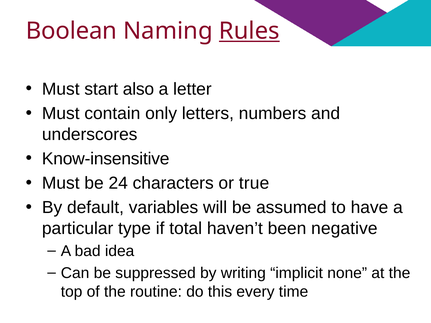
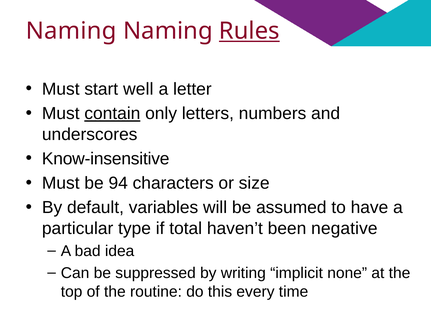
Boolean at (71, 31): Boolean -> Naming
also: also -> well
contain underline: none -> present
24: 24 -> 94
true: true -> size
